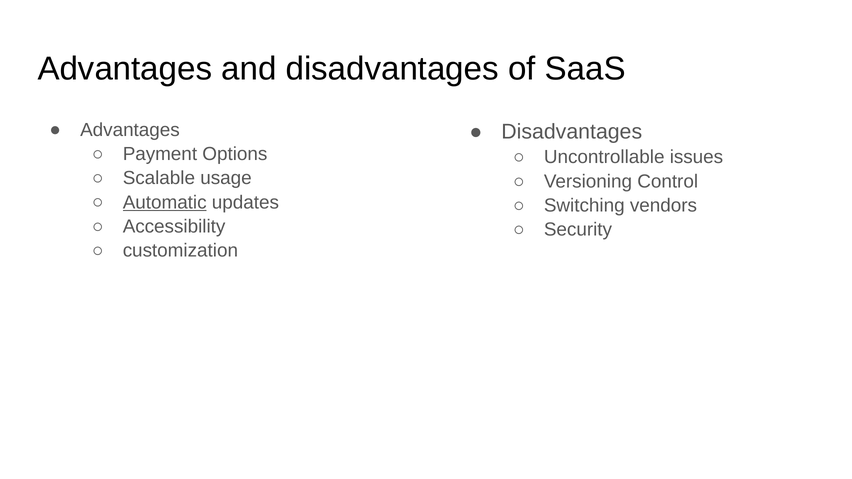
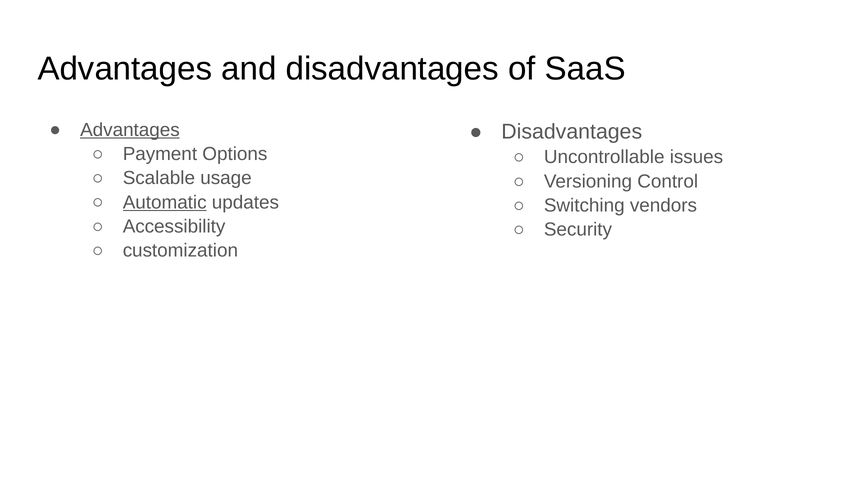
Advantages at (130, 130) underline: none -> present
